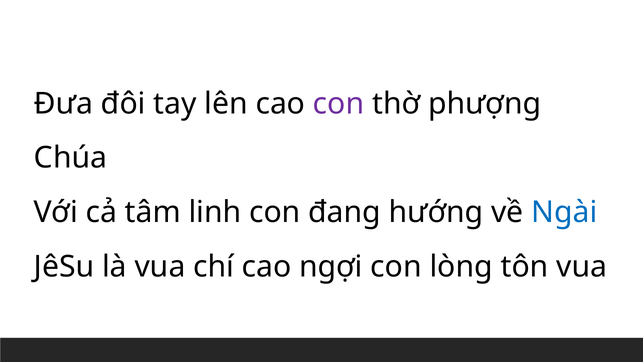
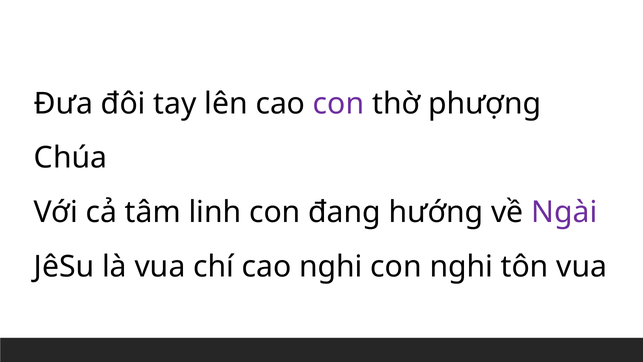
Ngài colour: blue -> purple
cao ngợi: ngợi -> nghi
con lòng: lòng -> nghi
